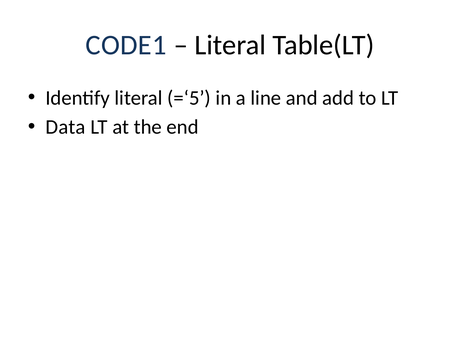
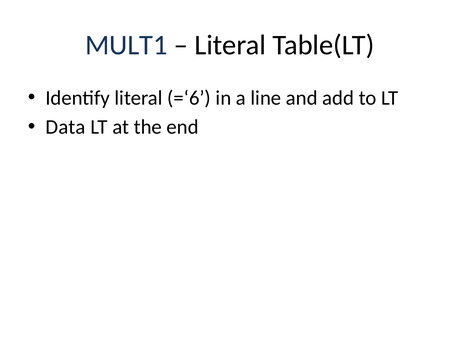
CODE1: CODE1 -> MULT1
=‘5: =‘5 -> =‘6
